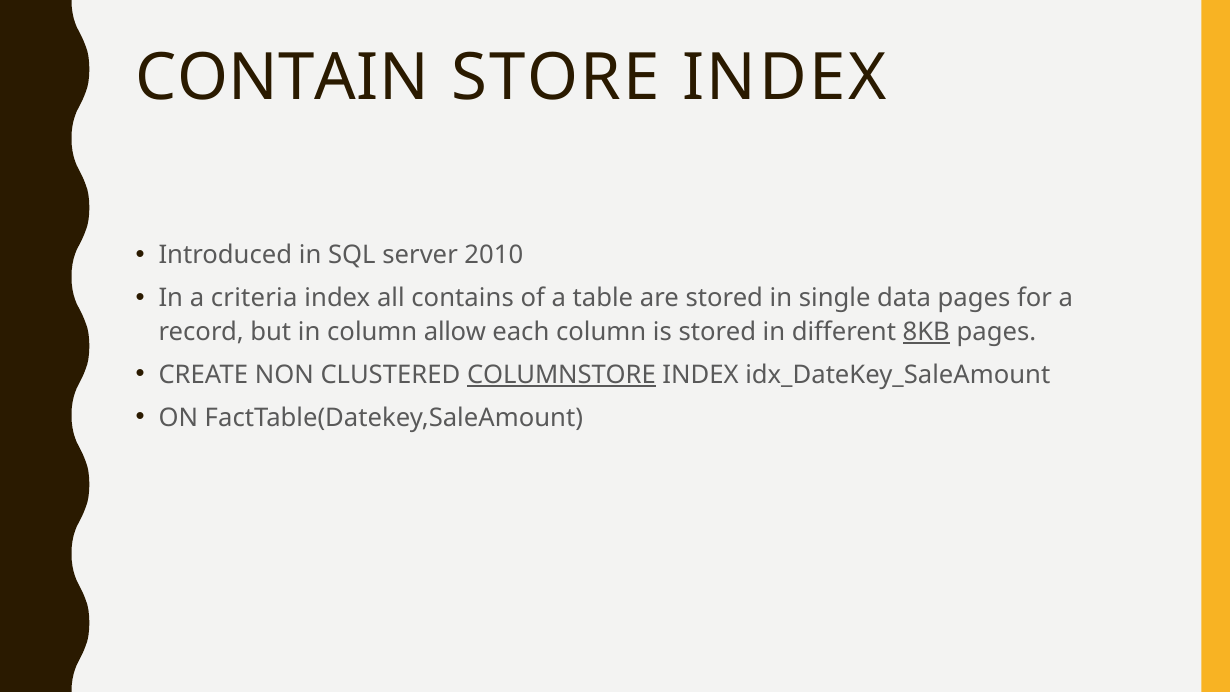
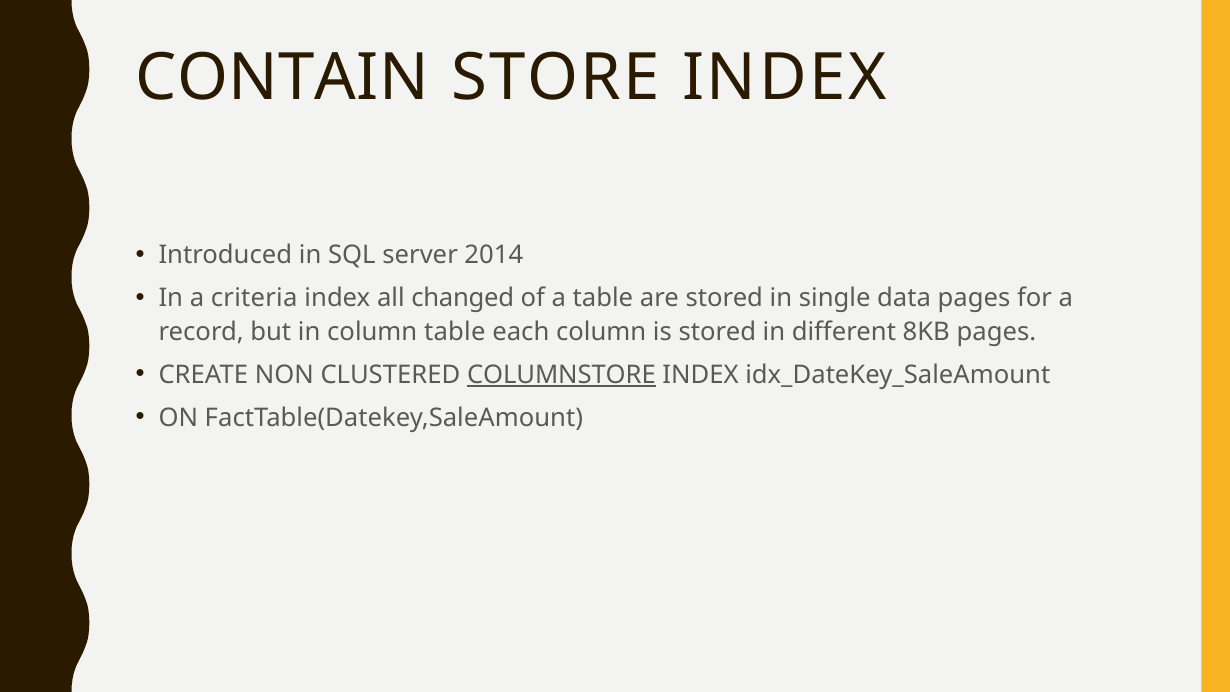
2010: 2010 -> 2014
contains: contains -> changed
column allow: allow -> table
8KB underline: present -> none
